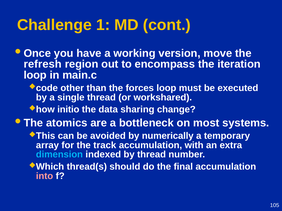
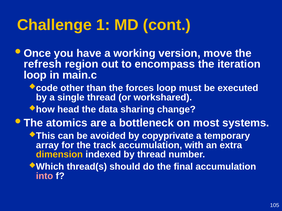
initio: initio -> head
numerically: numerically -> copyprivate
dimension colour: light blue -> yellow
